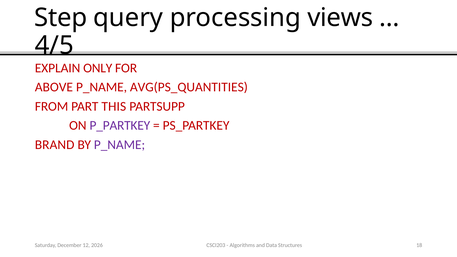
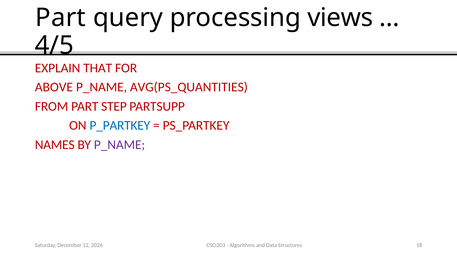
Step at (61, 18): Step -> Part
ONLY: ONLY -> THAT
THIS: THIS -> STEP
P_PARTKEY colour: purple -> blue
BRAND: BRAND -> NAMES
